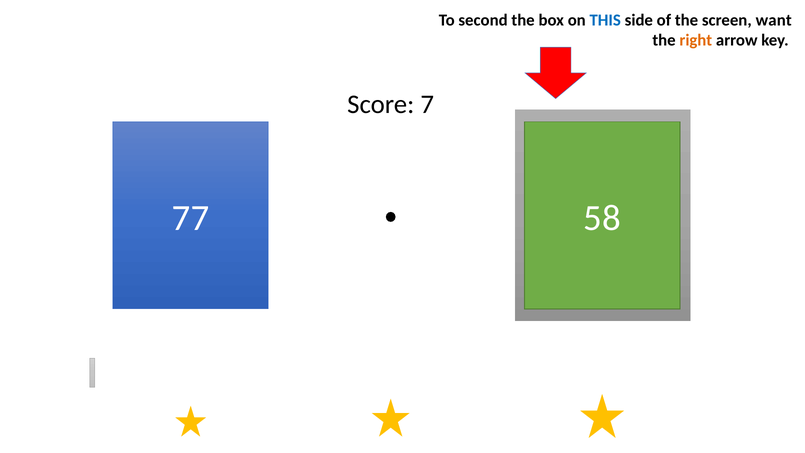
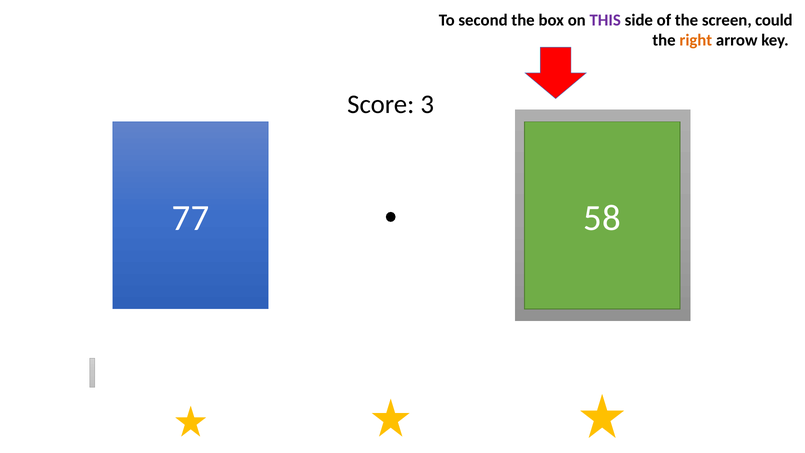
THIS colour: blue -> purple
want: want -> could
7: 7 -> 3
